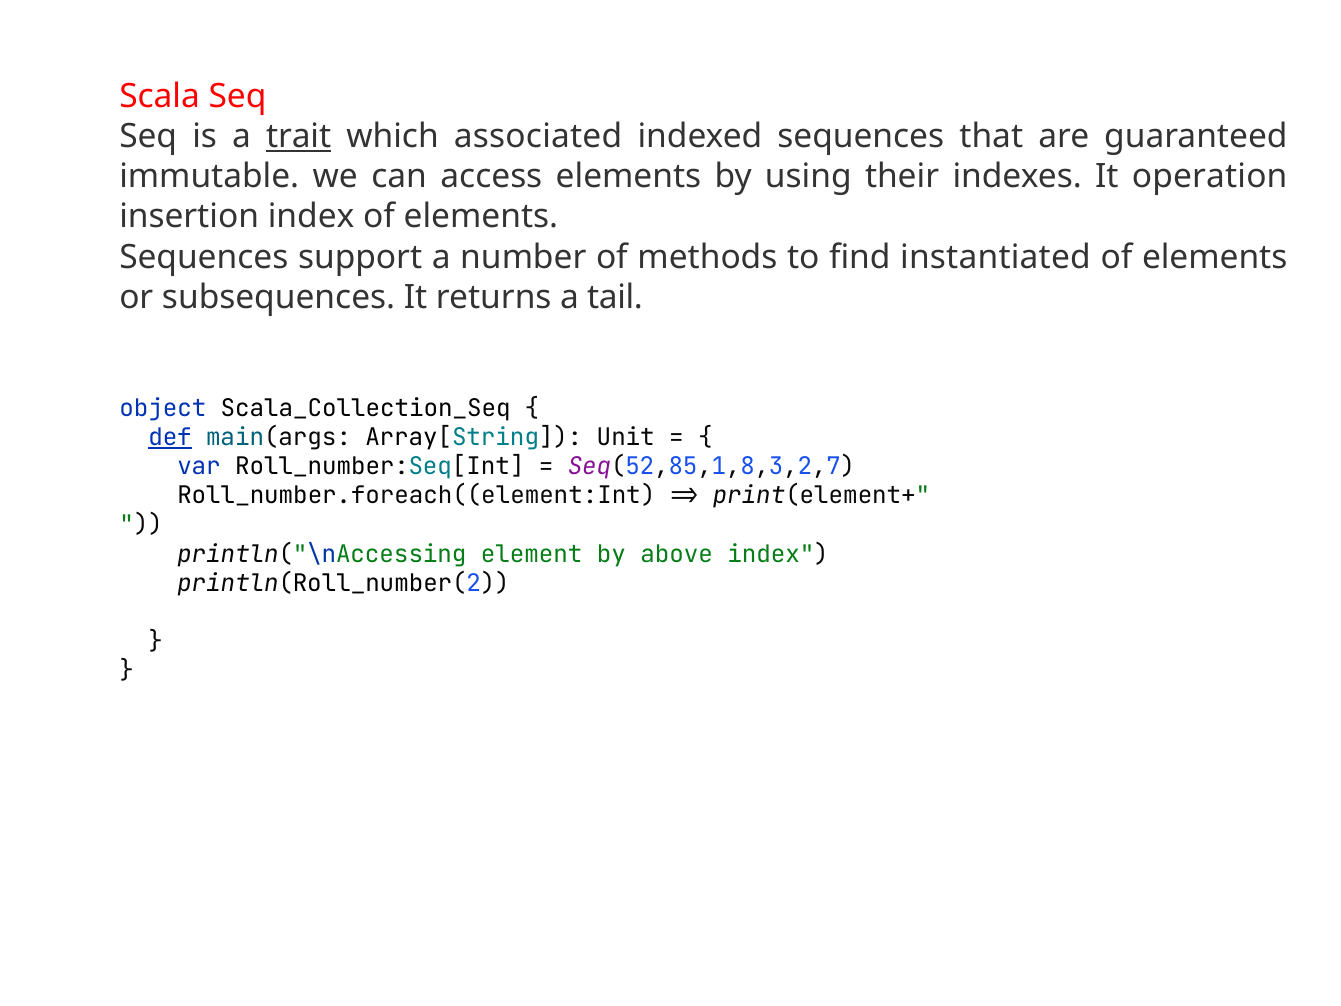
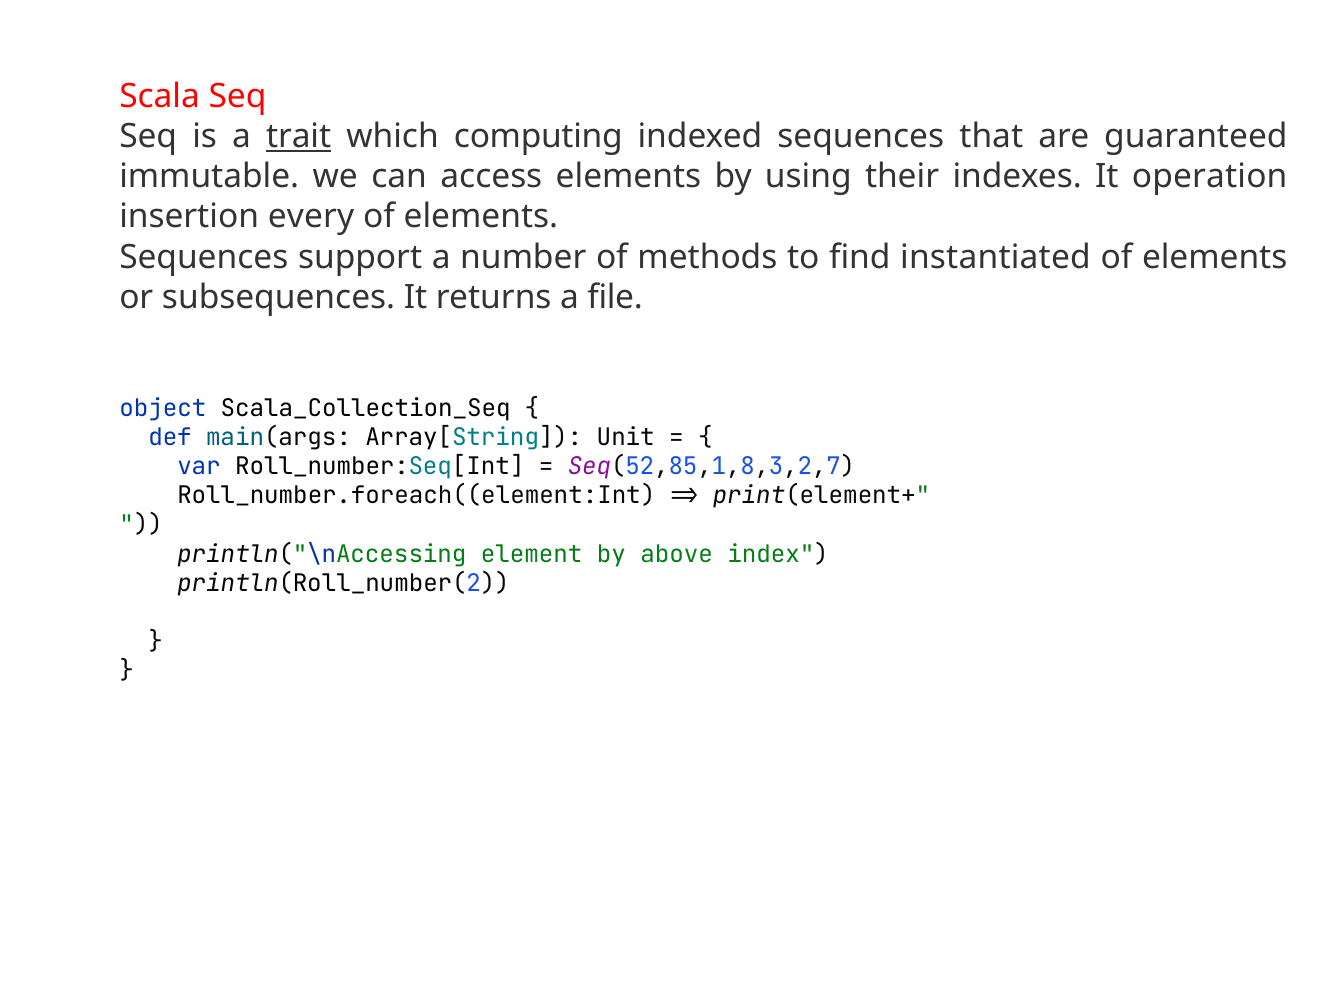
associated: associated -> computing
insertion index: index -> every
tail: tail -> file
def underline: present -> none
